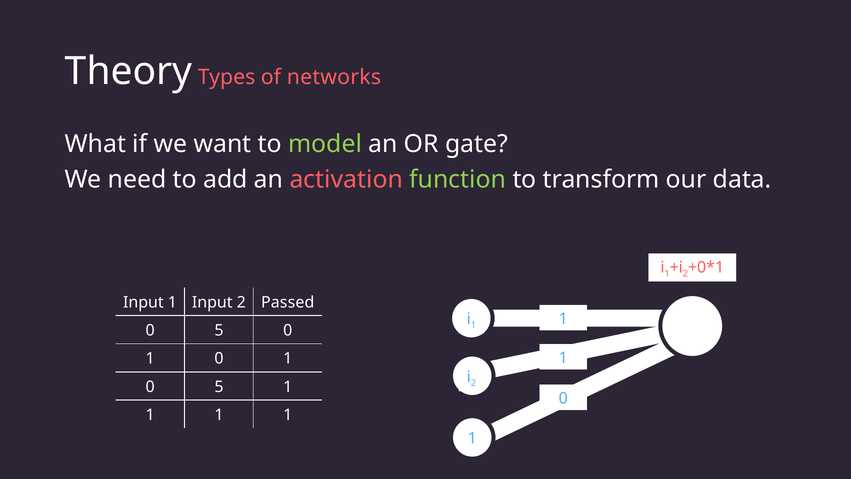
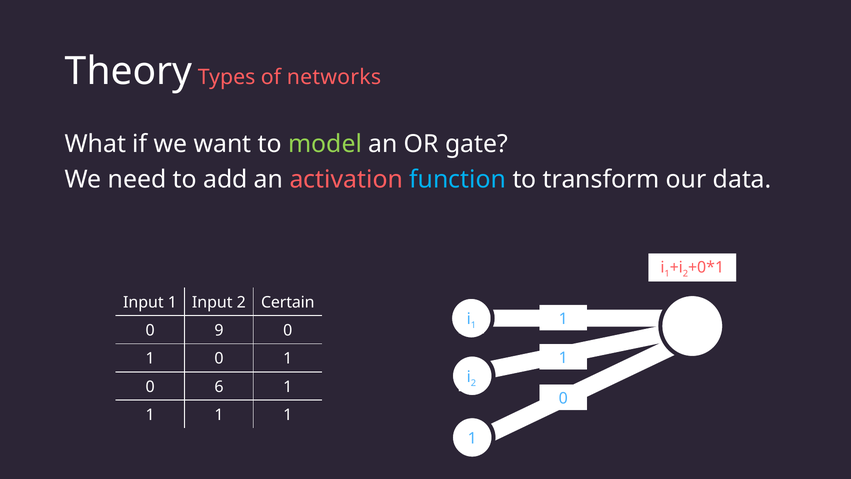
function colour: light green -> light blue
Passed: Passed -> Certain
5 at (219, 330): 5 -> 9
5 at (219, 387): 5 -> 6
